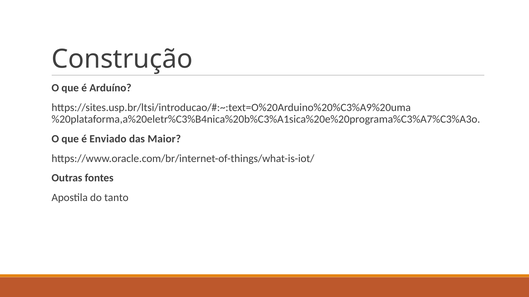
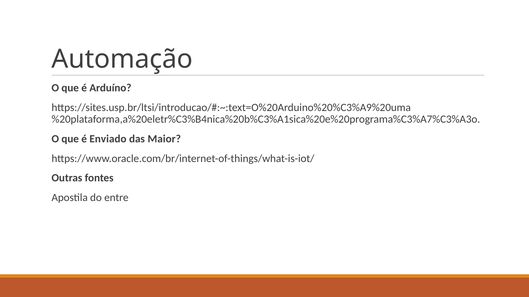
Construção: Construção -> Automação
tanto: tanto -> entre
